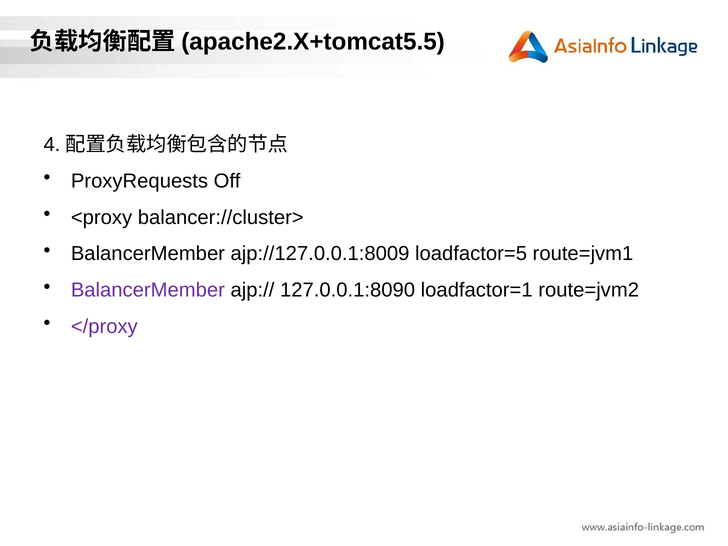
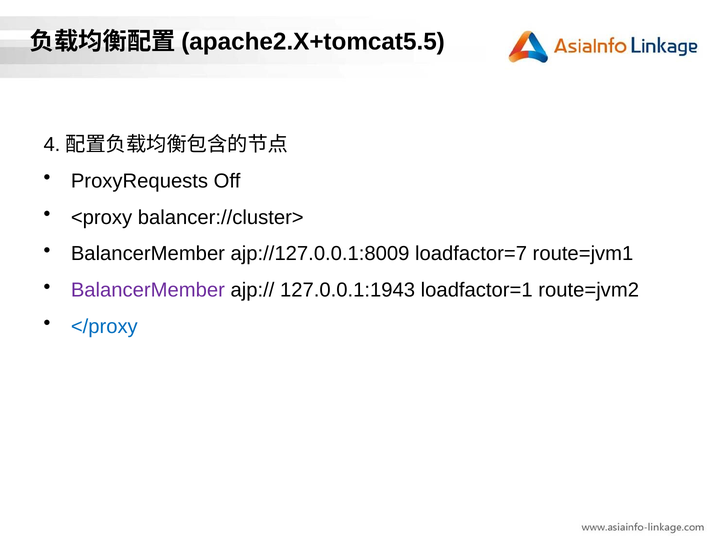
loadfactor=5: loadfactor=5 -> loadfactor=7
127.0.0.1:8090: 127.0.0.1:8090 -> 127.0.0.1:1943
</proxy colour: purple -> blue
